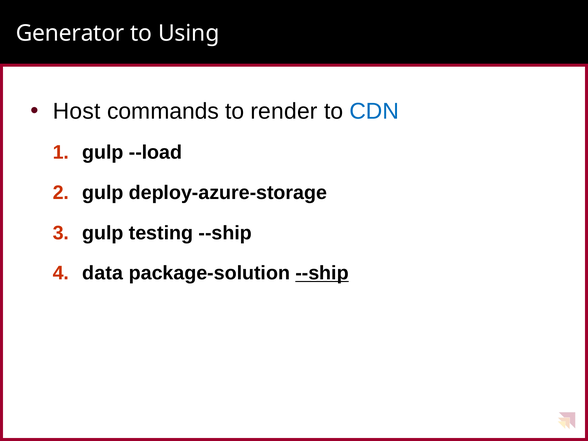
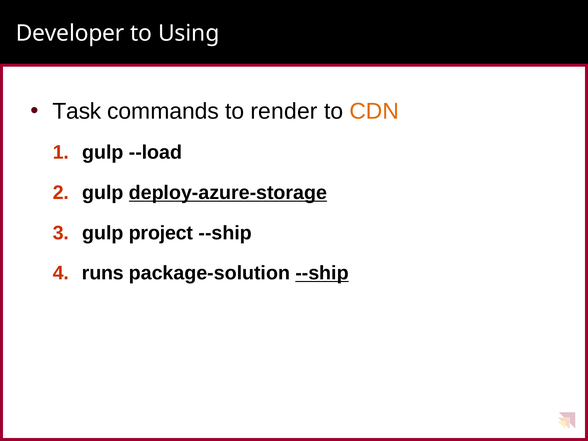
Generator: Generator -> Developer
Host: Host -> Task
CDN colour: blue -> orange
deploy-azure-storage underline: none -> present
testing: testing -> project
data: data -> runs
